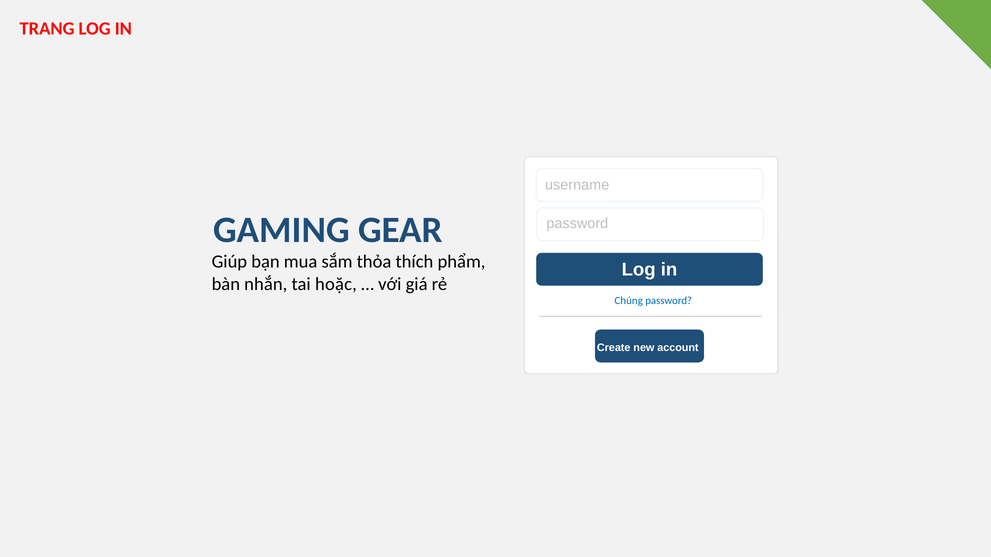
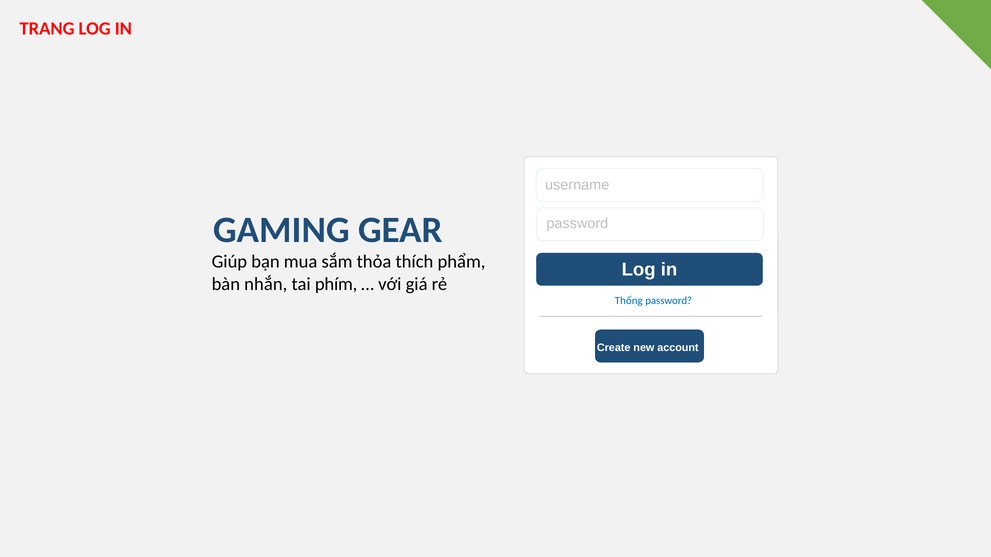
hoặc: hoặc -> phím
Chúng: Chúng -> Thống
